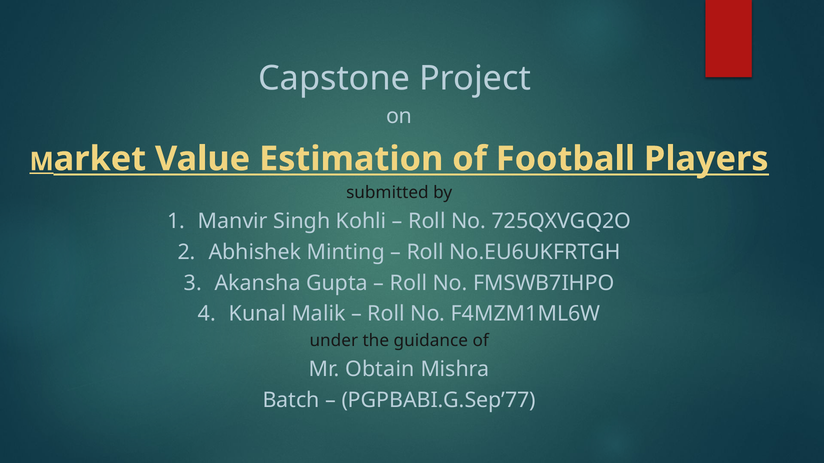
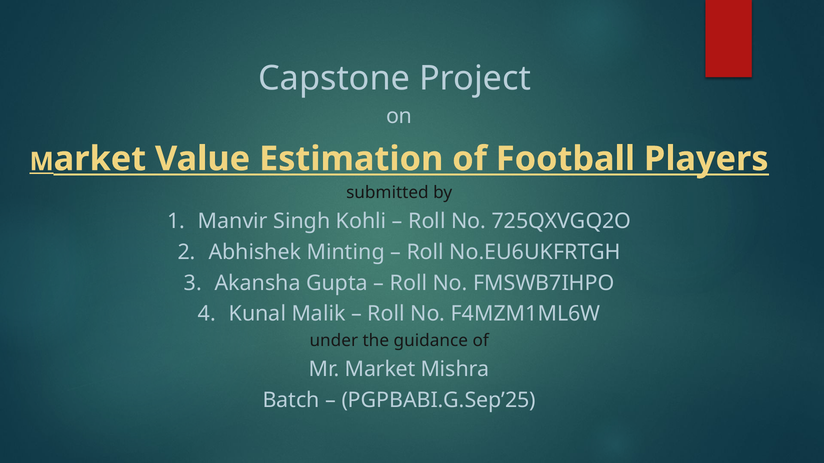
Obtain: Obtain -> Market
PGPBABI.G.Sep’77: PGPBABI.G.Sep’77 -> PGPBABI.G.Sep’25
